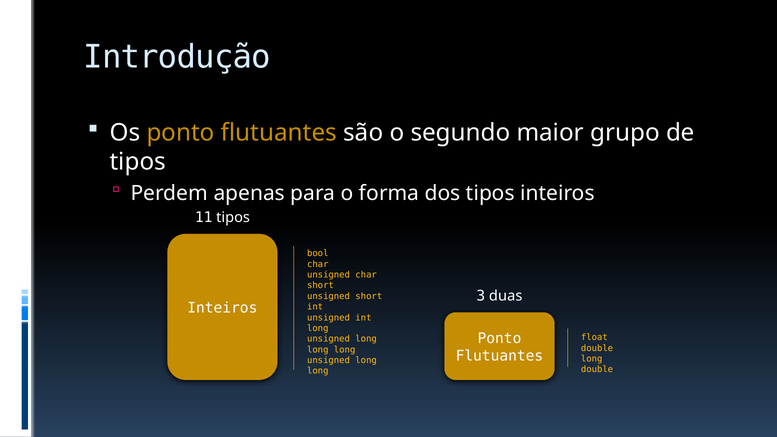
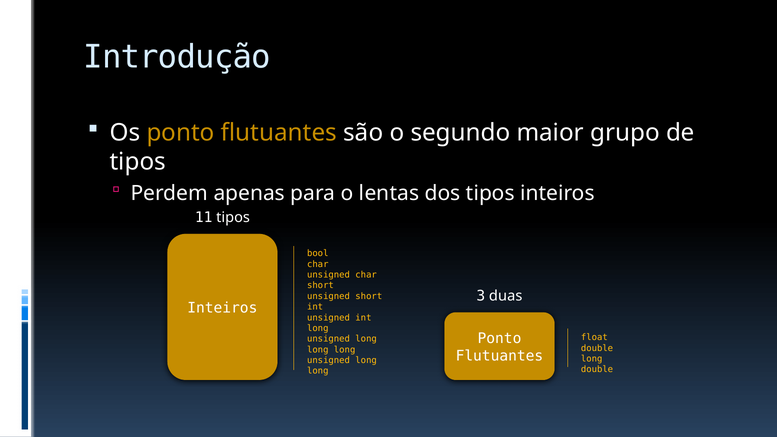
forma: forma -> lentas
